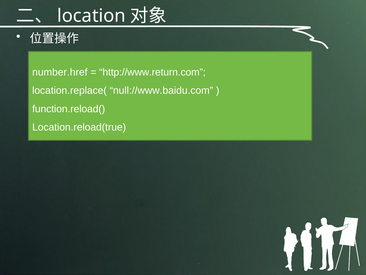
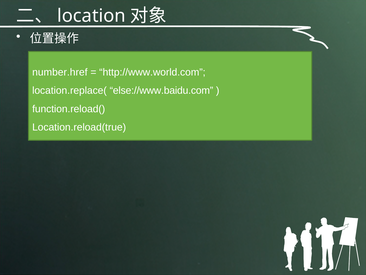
http://www.return.com: http://www.return.com -> http://www.world.com
null://www.baidu.com: null://www.baidu.com -> else://www.baidu.com
